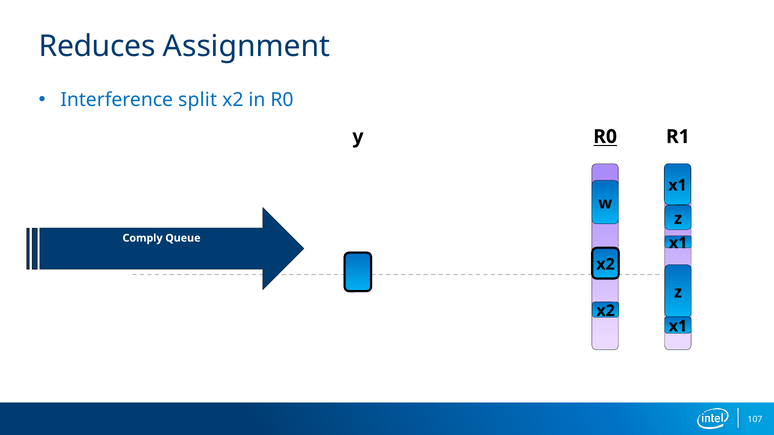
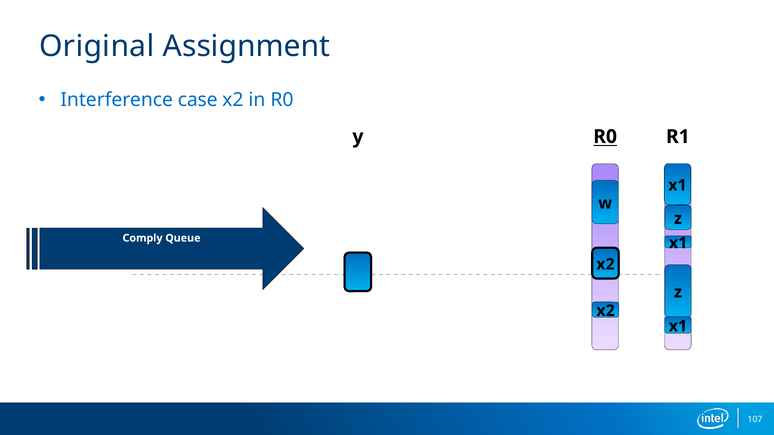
Reduces: Reduces -> Original
split: split -> case
